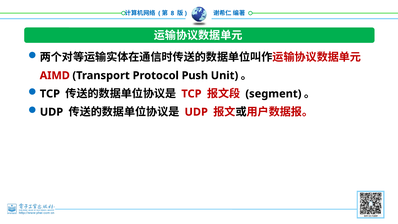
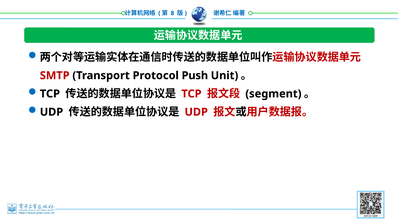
AIMD: AIMD -> SMTP
